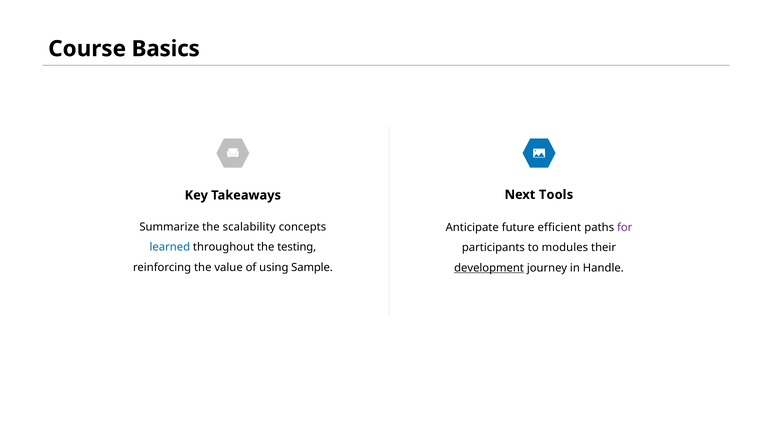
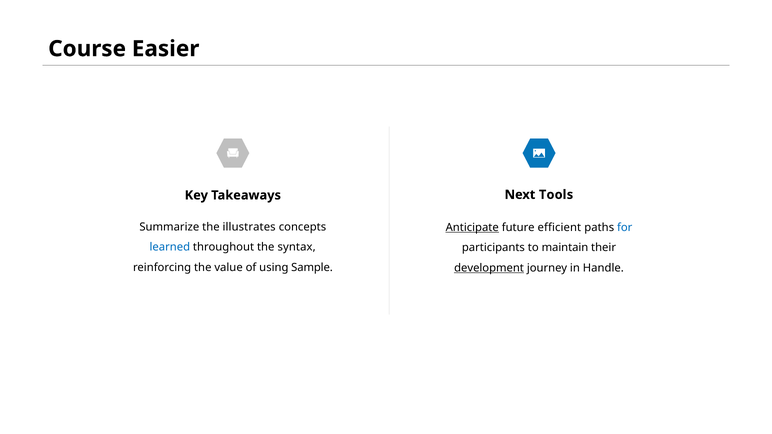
Basics: Basics -> Easier
scalability: scalability -> illustrates
Anticipate underline: none -> present
for colour: purple -> blue
testing: testing -> syntax
modules: modules -> maintain
